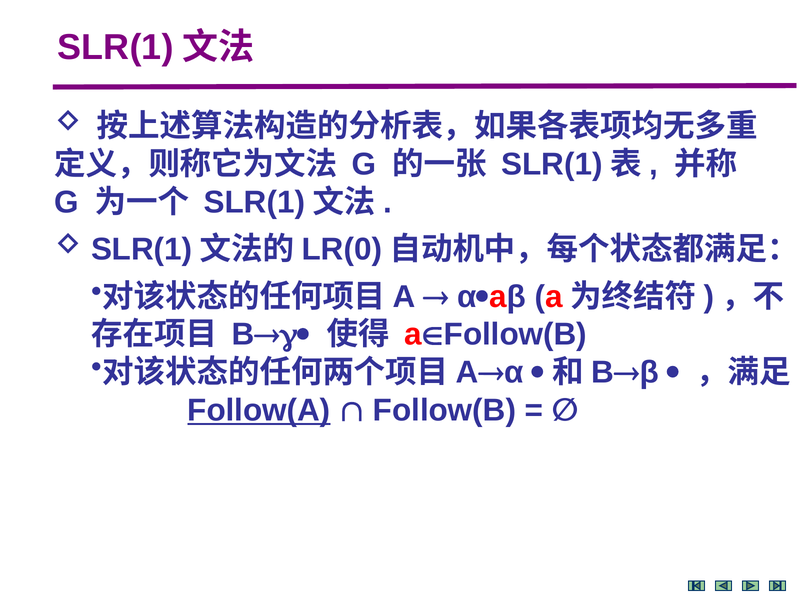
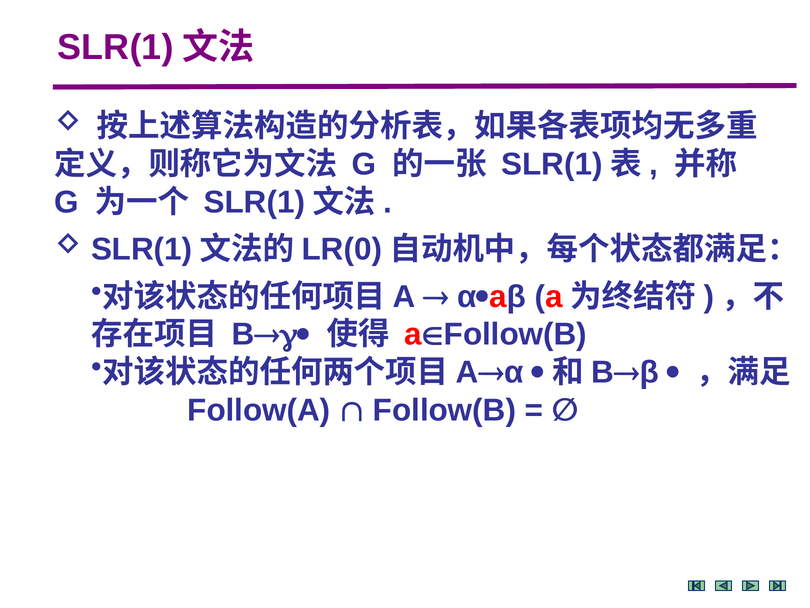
Follow(A underline: present -> none
